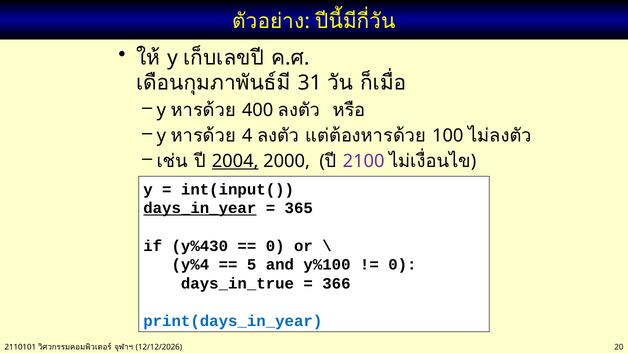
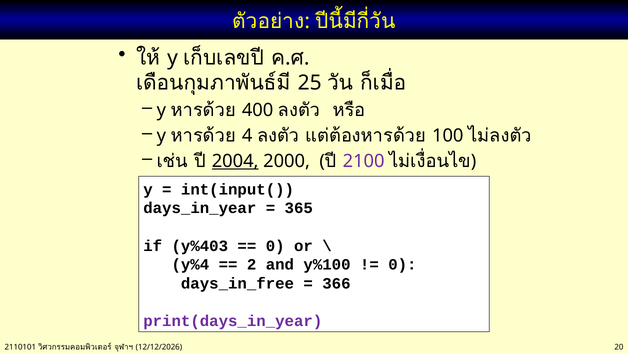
31: 31 -> 25
days_in_year underline: present -> none
y%430: y%430 -> y%403
5: 5 -> 2
days_in_true: days_in_true -> days_in_free
print(days_in_year colour: blue -> purple
